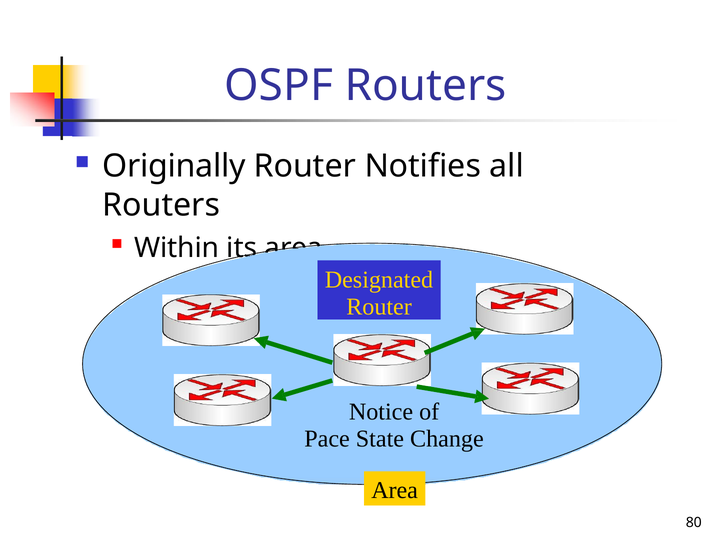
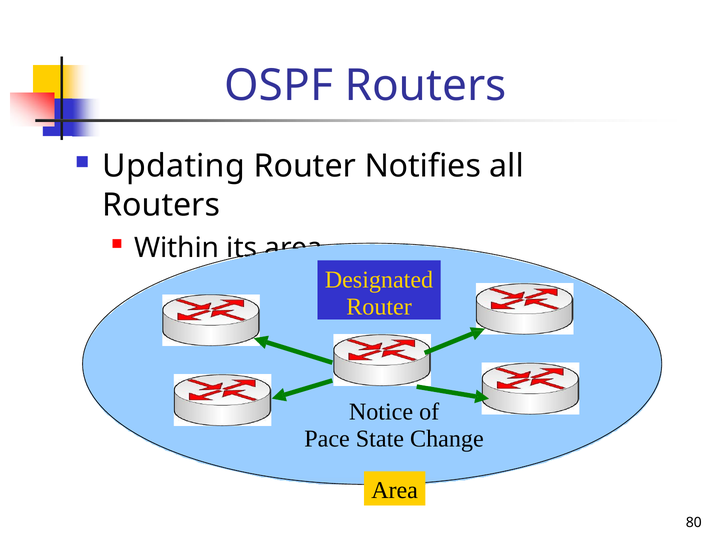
Originally: Originally -> Updating
